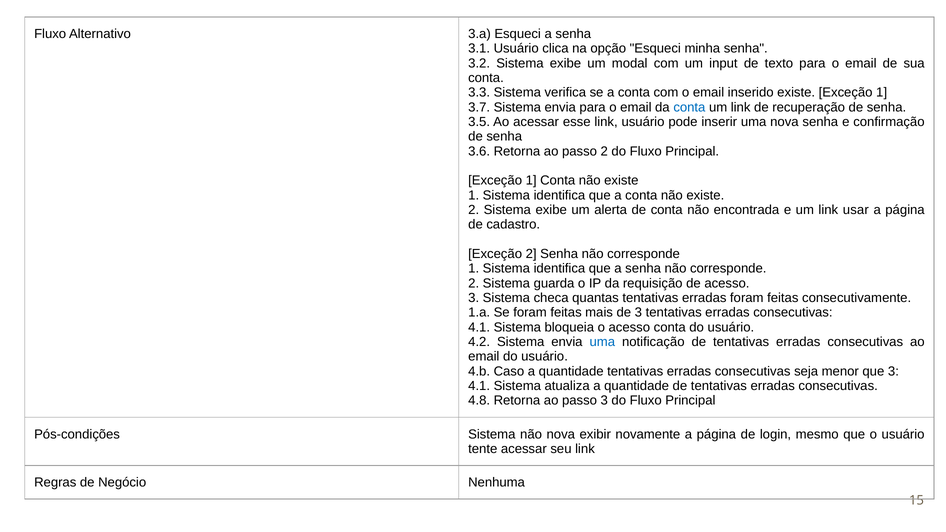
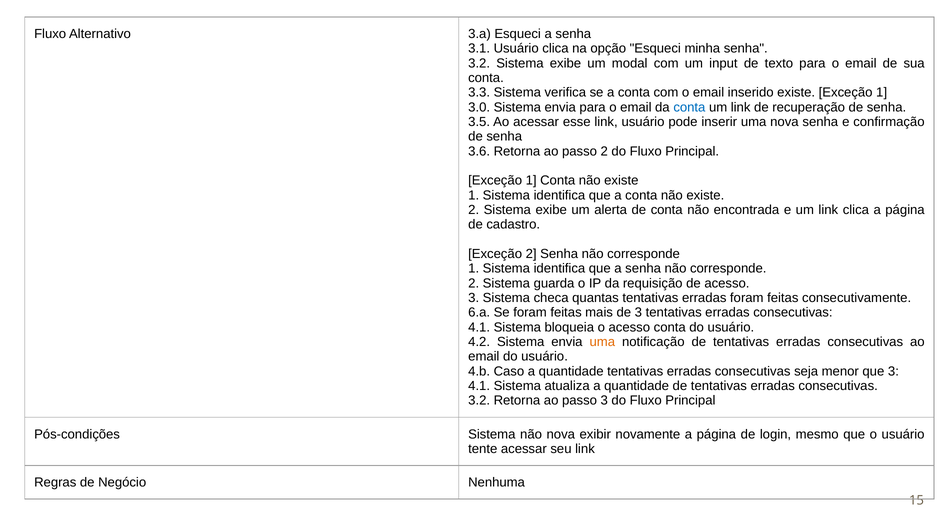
3.7: 3.7 -> 3.0
link usar: usar -> clica
1.a: 1.a -> 6.a
uma at (602, 342) colour: blue -> orange
4.8 at (479, 401): 4.8 -> 3.2
